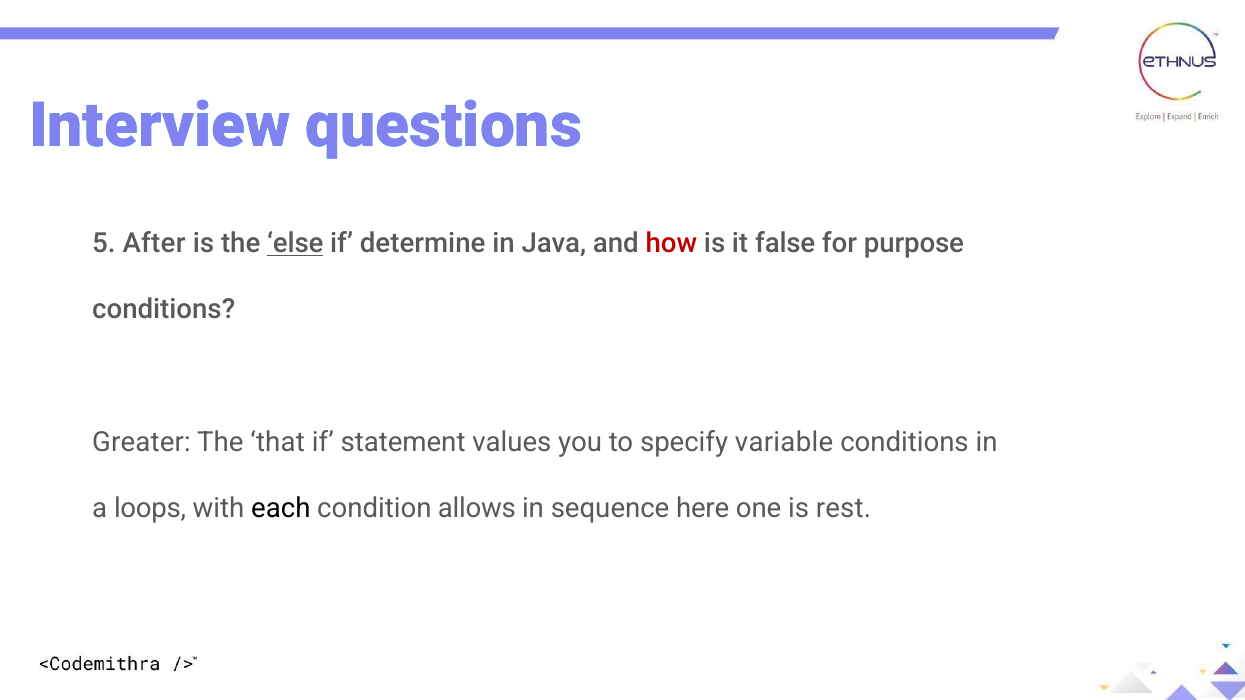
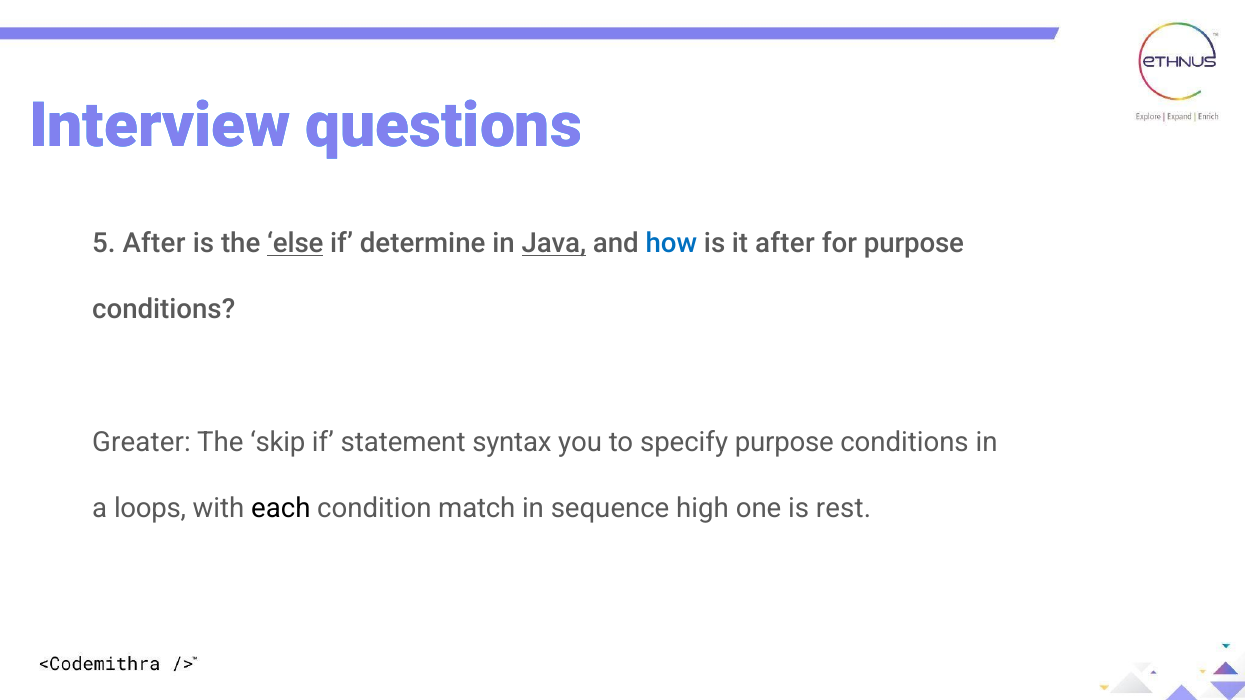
Java underline: none -> present
how colour: red -> blue
it false: false -> after
that: that -> skip
values: values -> syntax
specify variable: variable -> purpose
allows: allows -> match
here: here -> high
